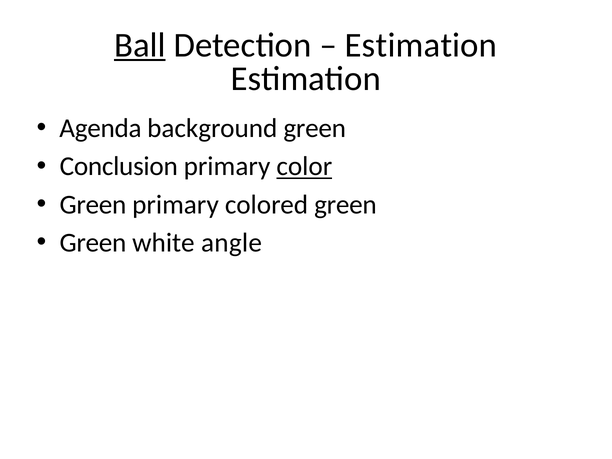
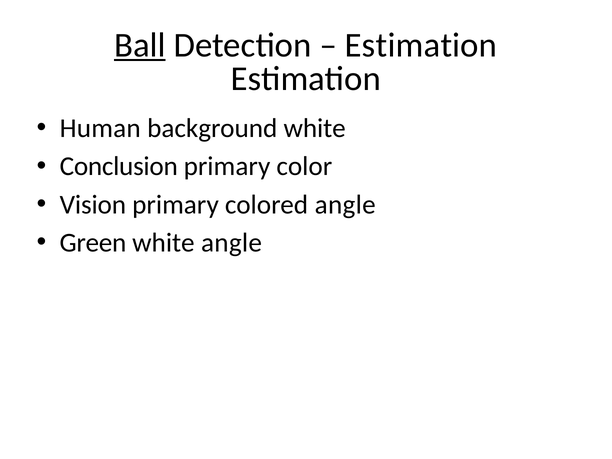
Agenda: Agenda -> Human
background green: green -> white
color underline: present -> none
Green at (93, 205): Green -> Vision
colored green: green -> angle
